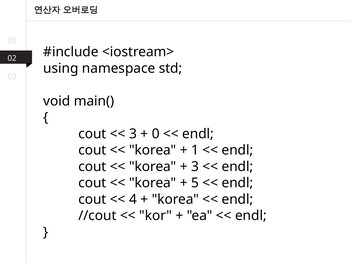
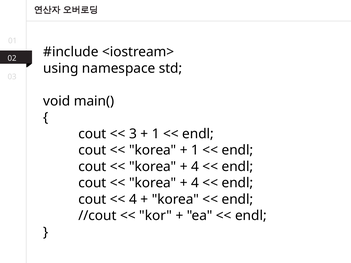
0 at (156, 134): 0 -> 1
3 at (195, 167): 3 -> 4
5 at (195, 183): 5 -> 4
